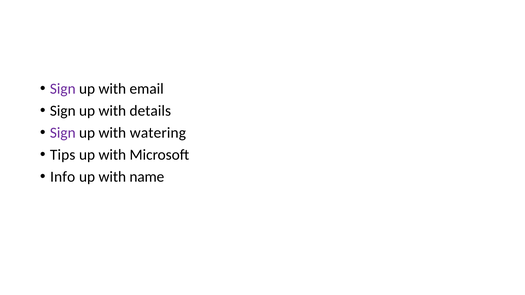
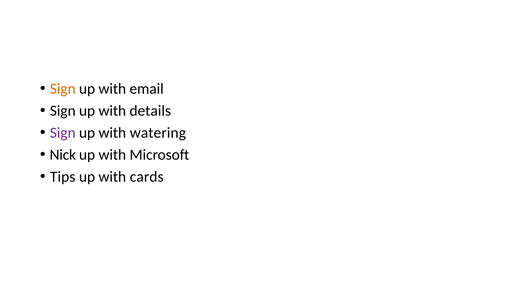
Sign at (63, 89) colour: purple -> orange
Tips: Tips -> Nick
Info: Info -> Tips
name: name -> cards
